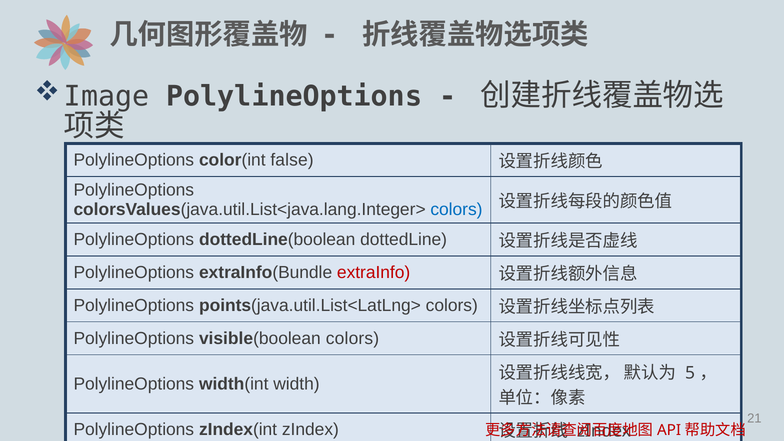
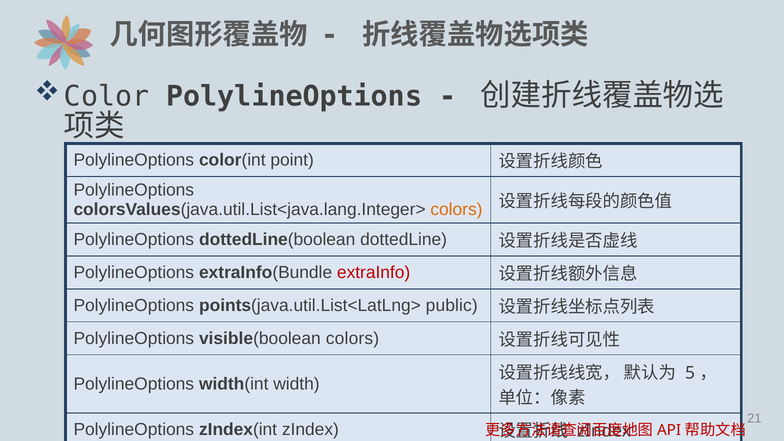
Image: Image -> Color
false: false -> point
colors at (456, 210) colour: blue -> orange
points(java.util.List<LatLng> colors: colors -> public
